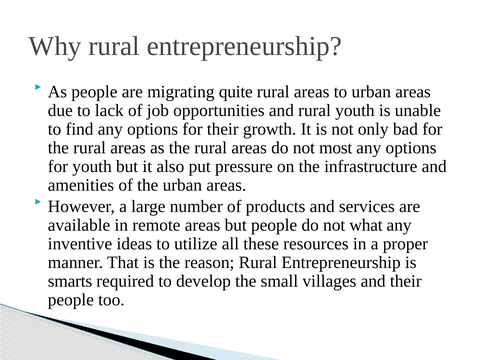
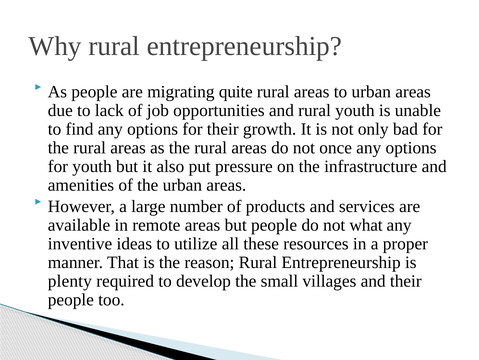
most: most -> once
smarts: smarts -> plenty
